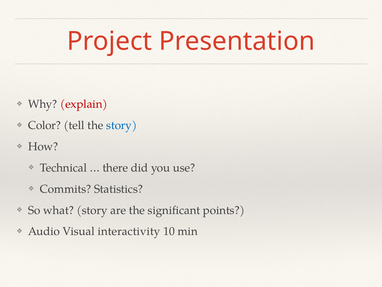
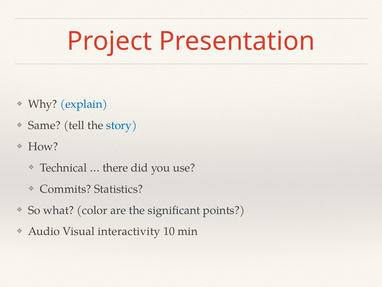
explain colour: red -> blue
Color: Color -> Same
what story: story -> color
